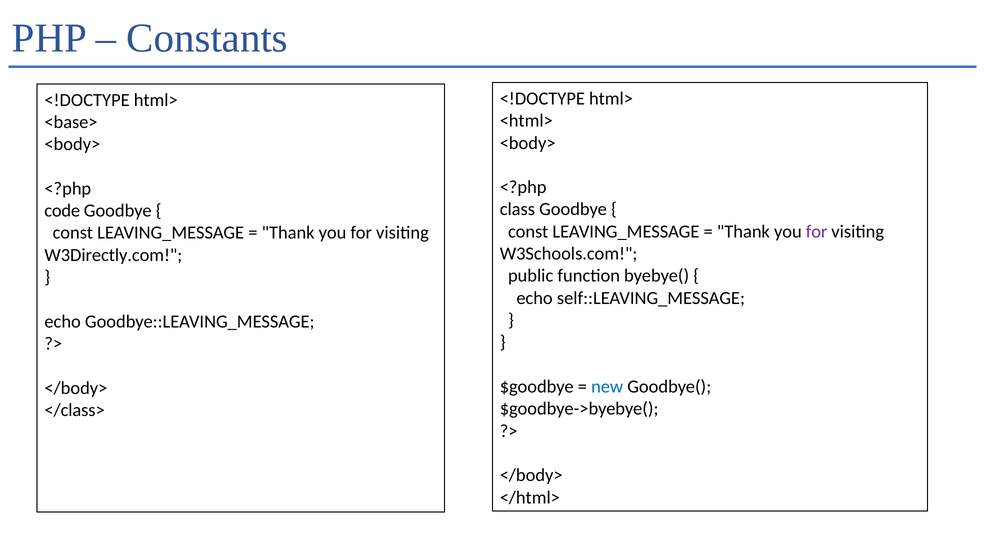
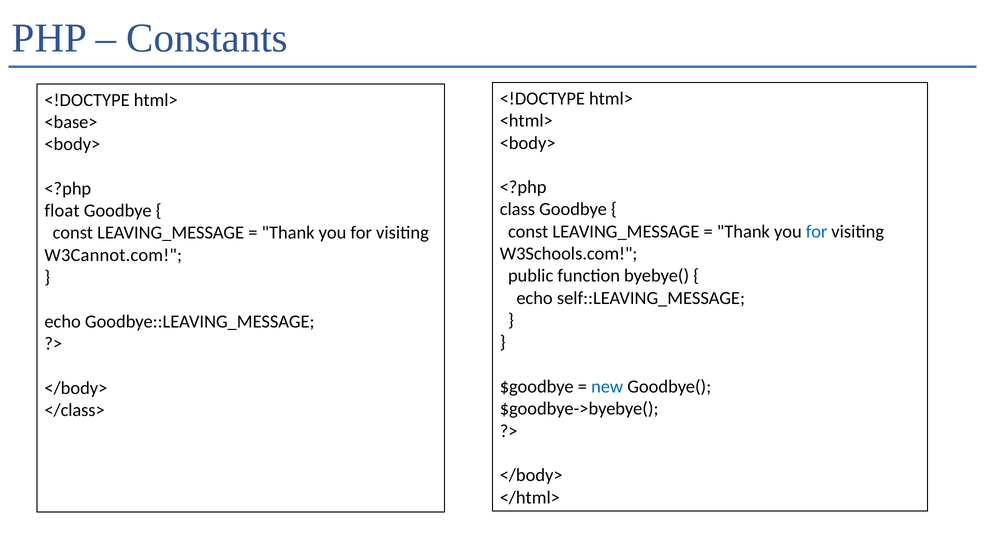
code: code -> float
for at (817, 232) colour: purple -> blue
W3Directly.com: W3Directly.com -> W3Cannot.com
